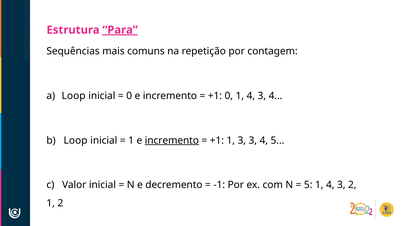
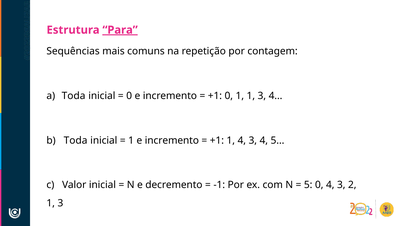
Loop at (74, 96): Loop -> Toda
0 1 4: 4 -> 1
b Loop: Loop -> Toda
incremento at (172, 140) underline: present -> none
1 3: 3 -> 4
5 1: 1 -> 0
2 at (60, 203): 2 -> 3
